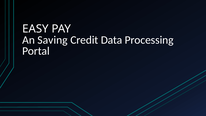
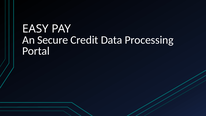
Saving: Saving -> Secure
